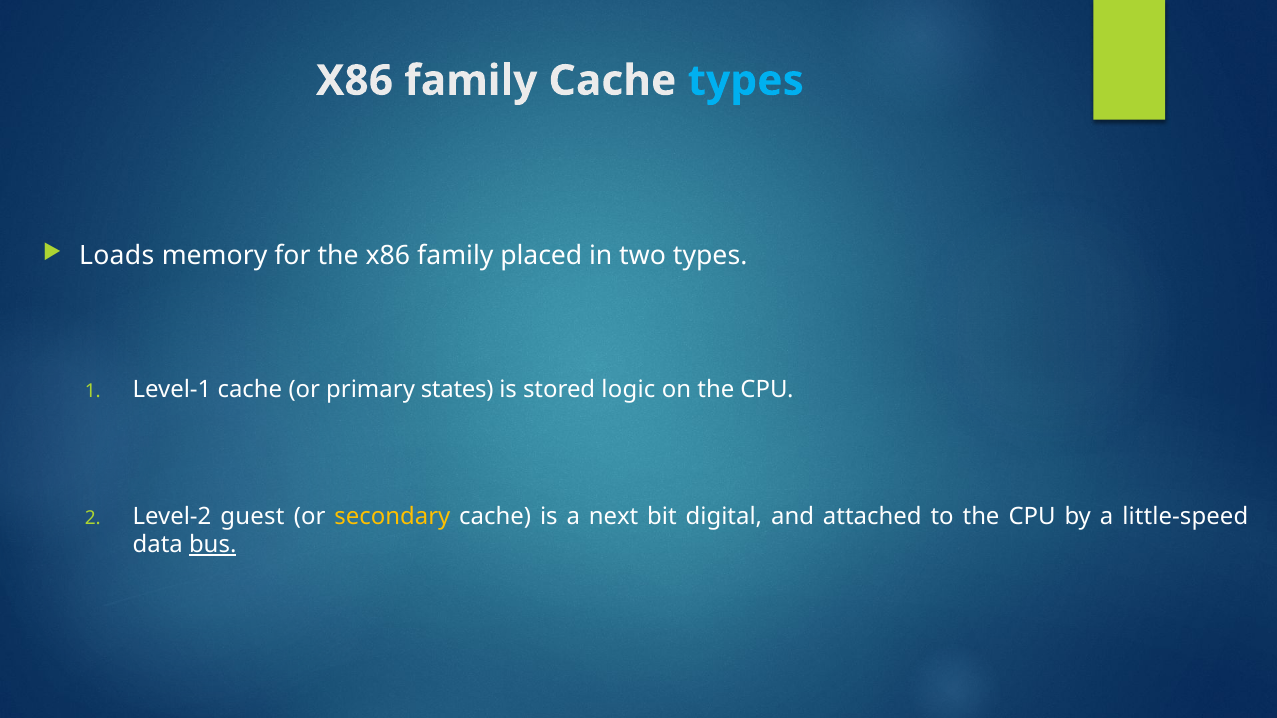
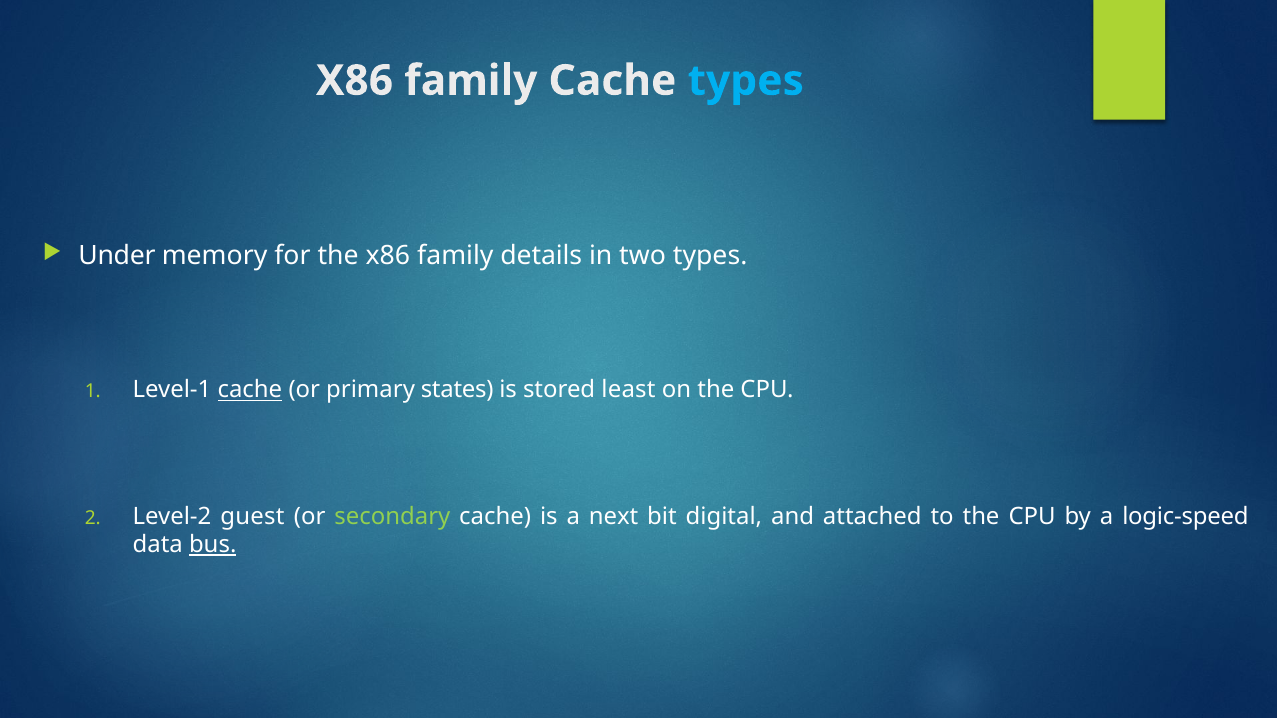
Loads: Loads -> Under
placed: placed -> details
cache at (250, 390) underline: none -> present
logic: logic -> least
secondary colour: yellow -> light green
little-speed: little-speed -> logic-speed
